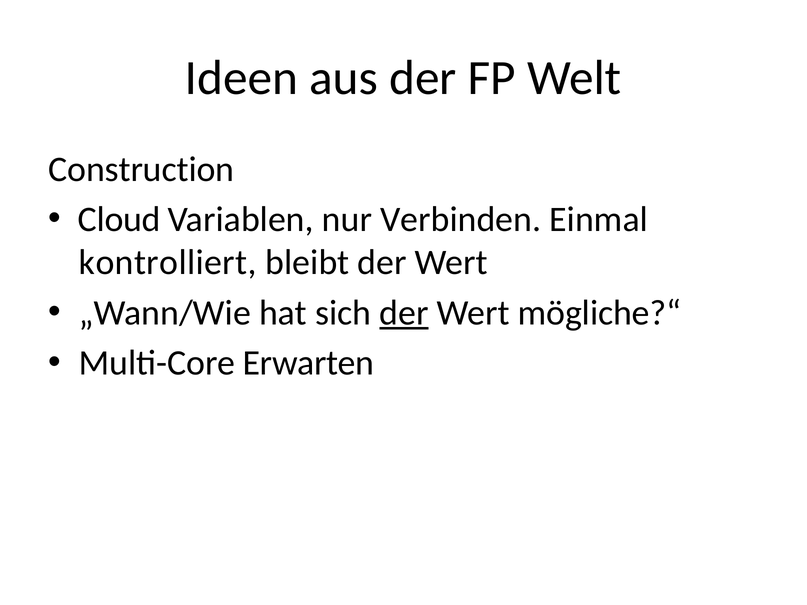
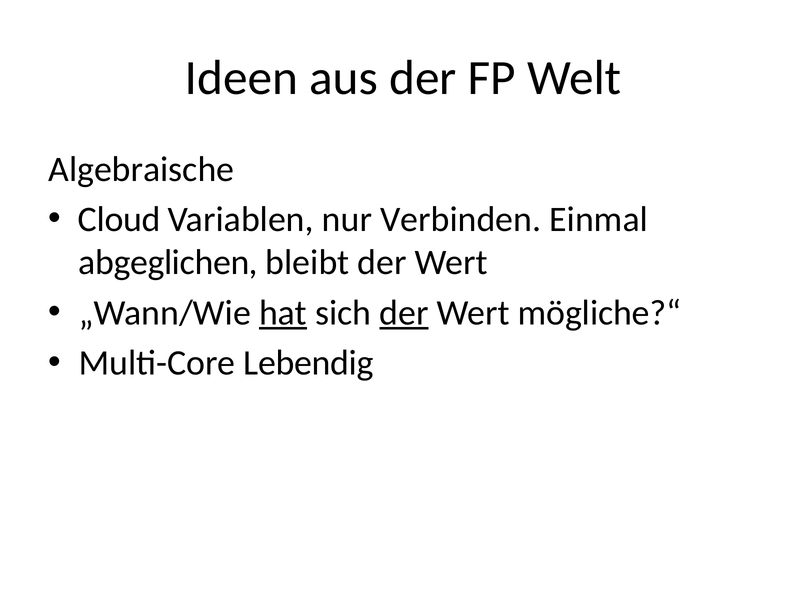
Construction: Construction -> Algebraische
kontrolliert: kontrolliert -> abgeglichen
hat underline: none -> present
Erwarten: Erwarten -> Lebendig
